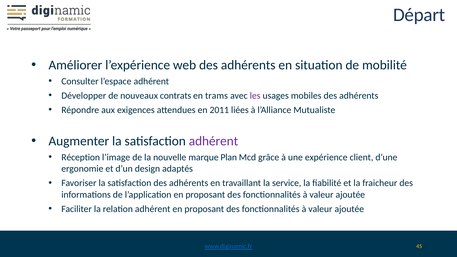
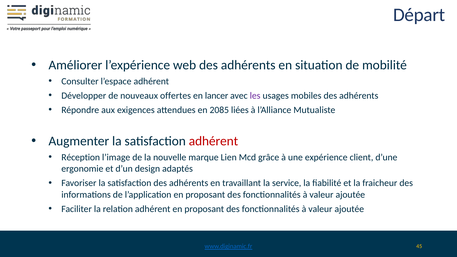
contrats: contrats -> offertes
trams: trams -> lancer
2011: 2011 -> 2085
adhérent at (213, 141) colour: purple -> red
Plan: Plan -> Lien
